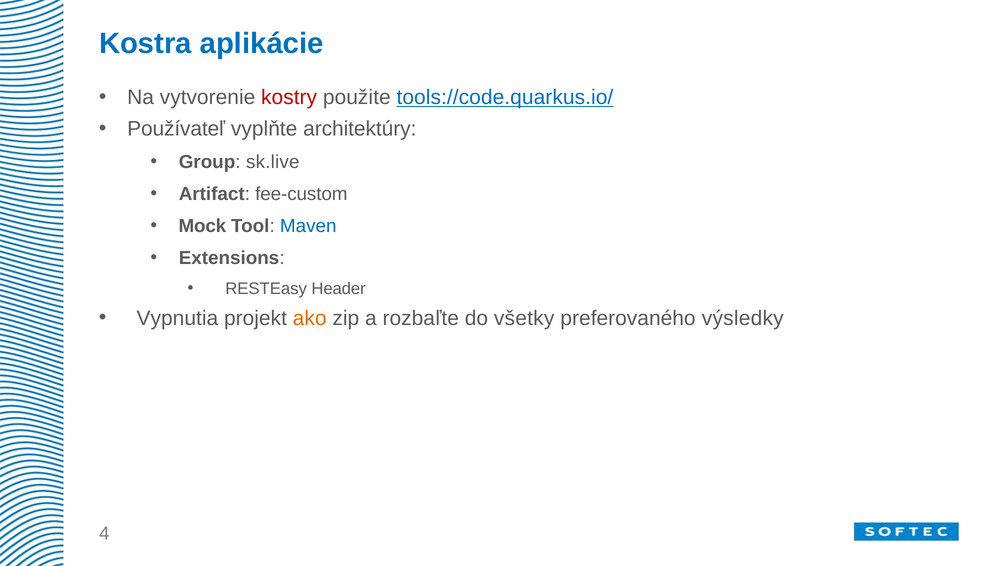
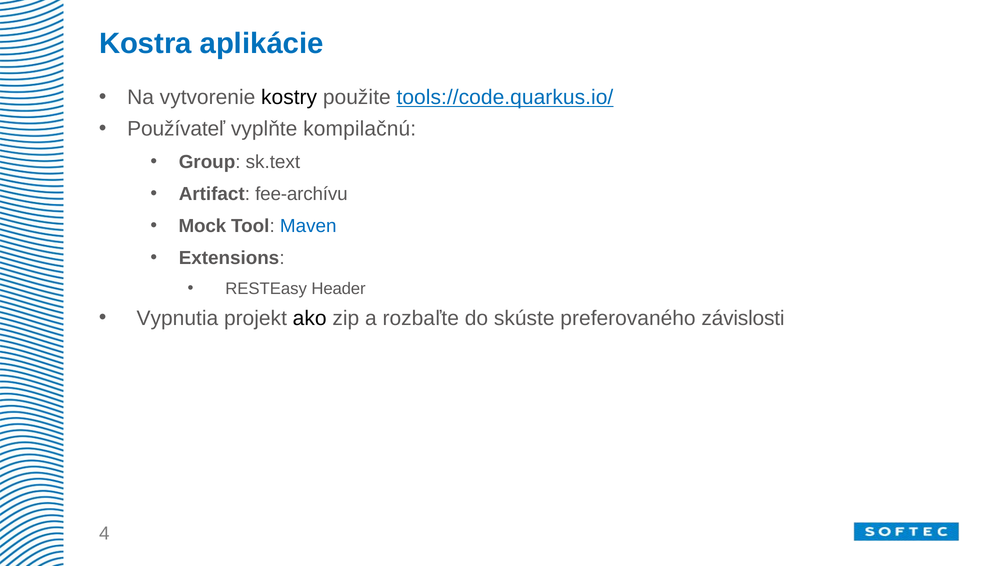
kostry colour: red -> black
architektúry: architektúry -> kompilačnú
sk.live: sk.live -> sk.text
fee-custom: fee-custom -> fee-archívu
ako colour: orange -> black
všetky: všetky -> skúste
výsledky: výsledky -> závislosti
